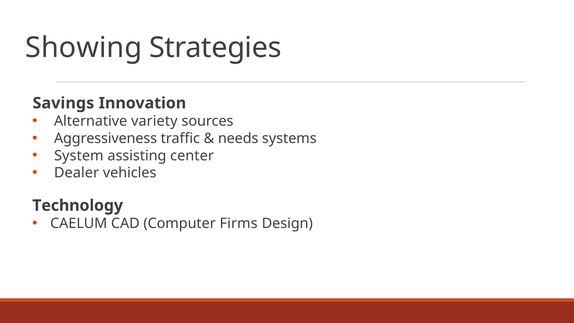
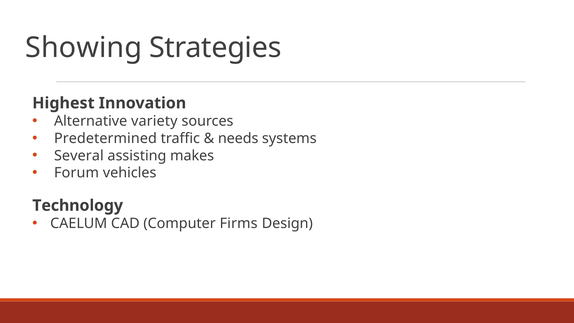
Savings: Savings -> Highest
Aggressiveness: Aggressiveness -> Predetermined
System: System -> Several
center: center -> makes
Dealer: Dealer -> Forum
